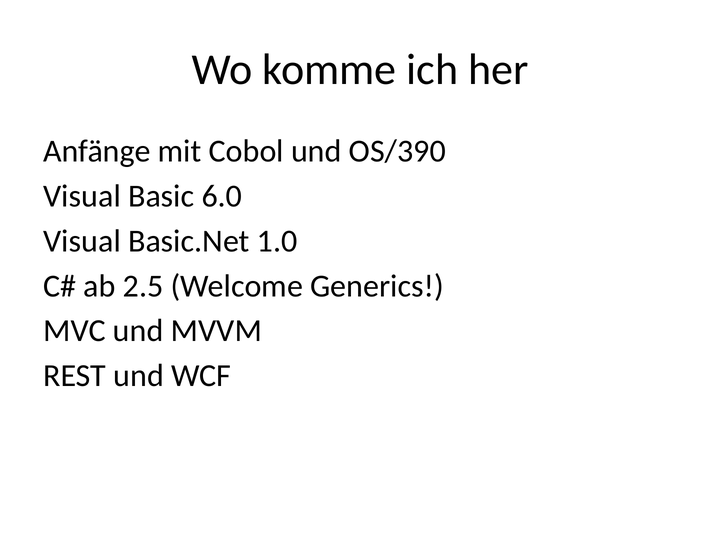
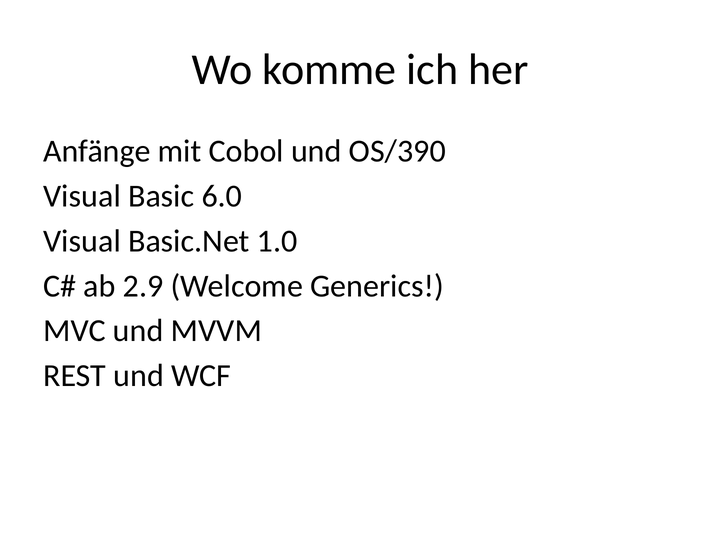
2.5: 2.5 -> 2.9
